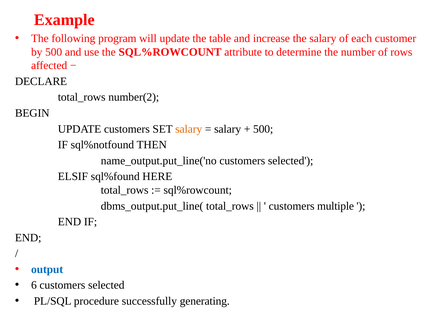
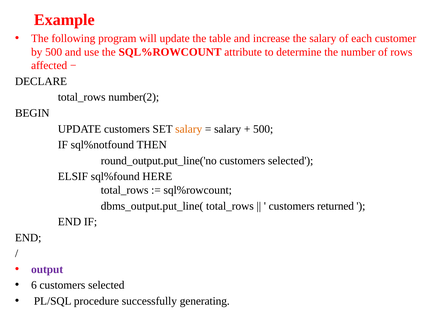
name_output.put_line('no: name_output.put_line('no -> round_output.put_line('no
multiple: multiple -> returned
output colour: blue -> purple
